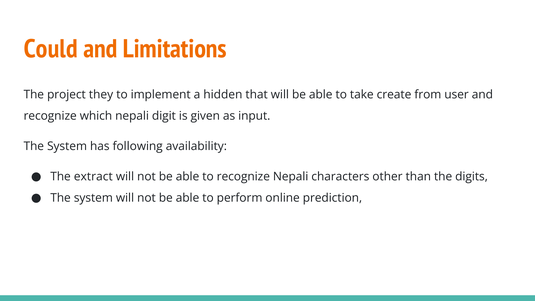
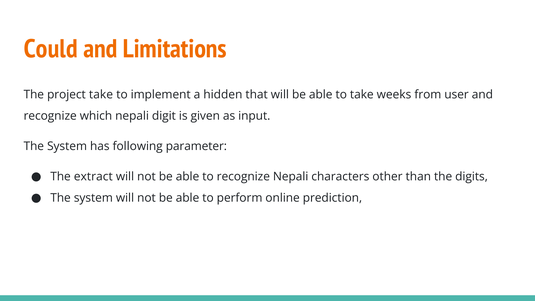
project they: they -> take
create: create -> weeks
availability: availability -> parameter
